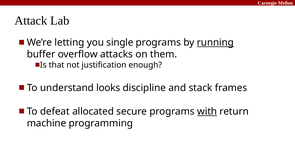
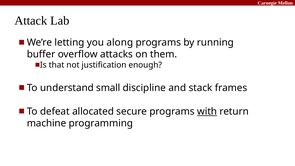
single: single -> along
running underline: present -> none
looks: looks -> small
